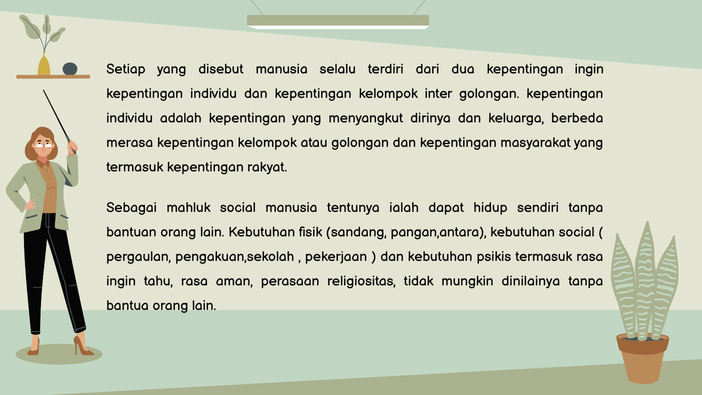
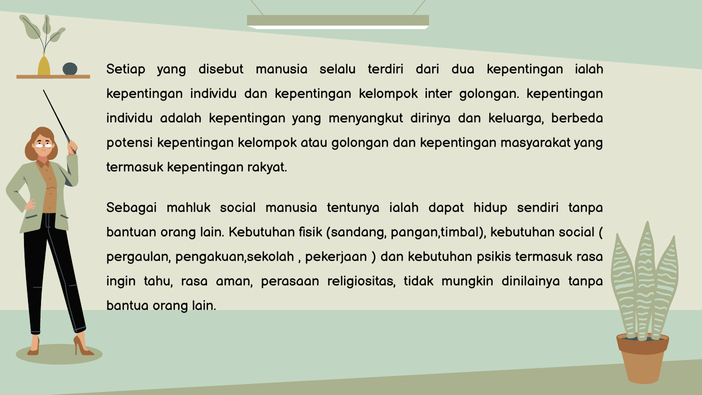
kepentingan ingin: ingin -> ialah
merasa: merasa -> potensi
pangan,antara: pangan,antara -> pangan,timbal
